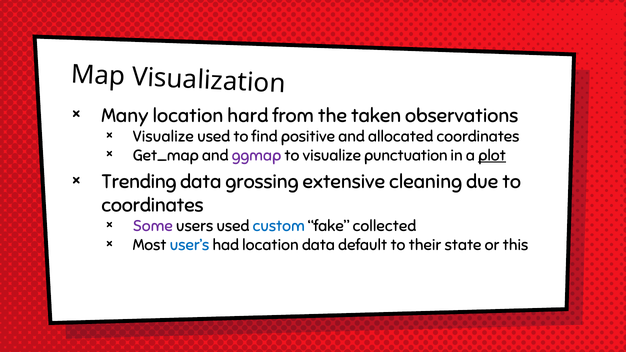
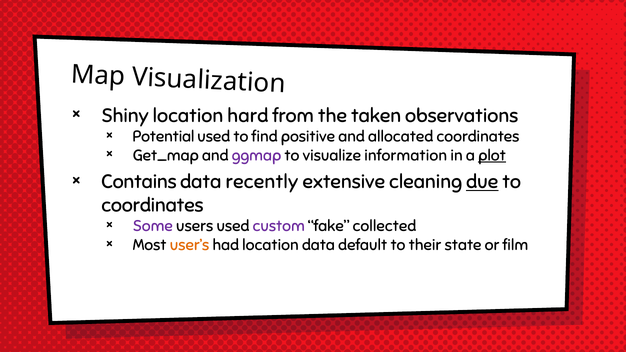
Many: Many -> Shiny
Visualize at (163, 137): Visualize -> Potential
punctuation: punctuation -> information
Trending: Trending -> Contains
grossing: grossing -> recently
due underline: none -> present
custom colour: blue -> purple
user’s colour: blue -> orange
this: this -> film
